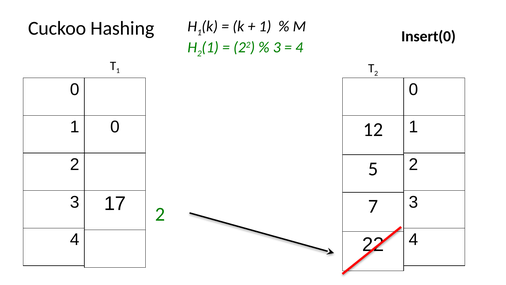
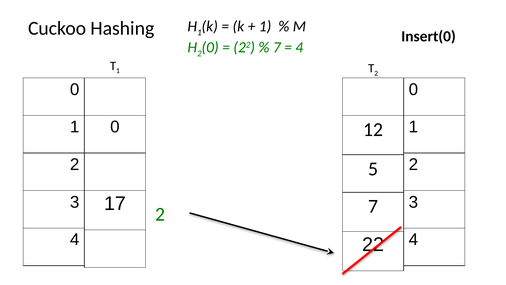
2 1: 1 -> 0
3 at (277, 47): 3 -> 7
